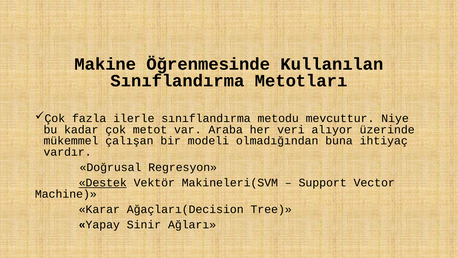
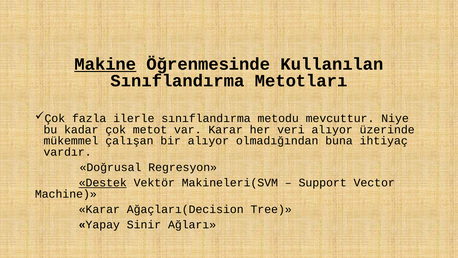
Makine underline: none -> present
var Araba: Araba -> Karar
bir modeli: modeli -> alıyor
